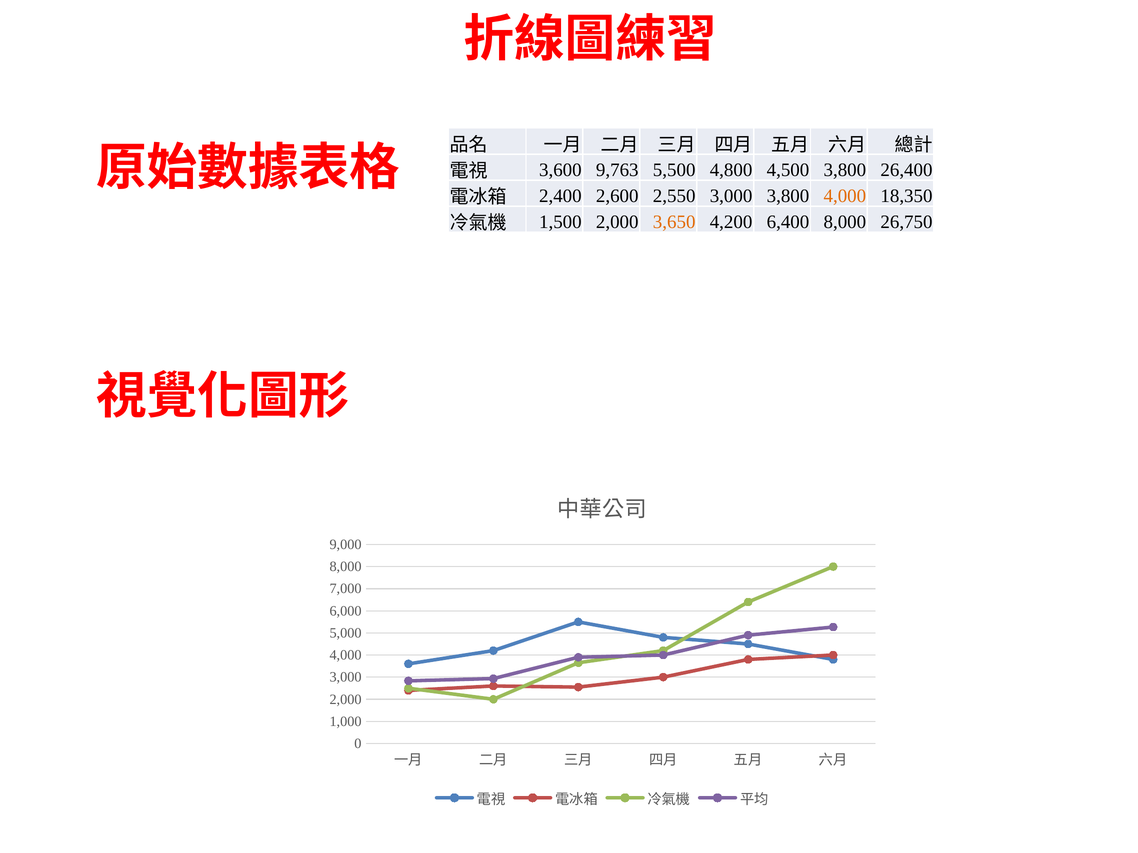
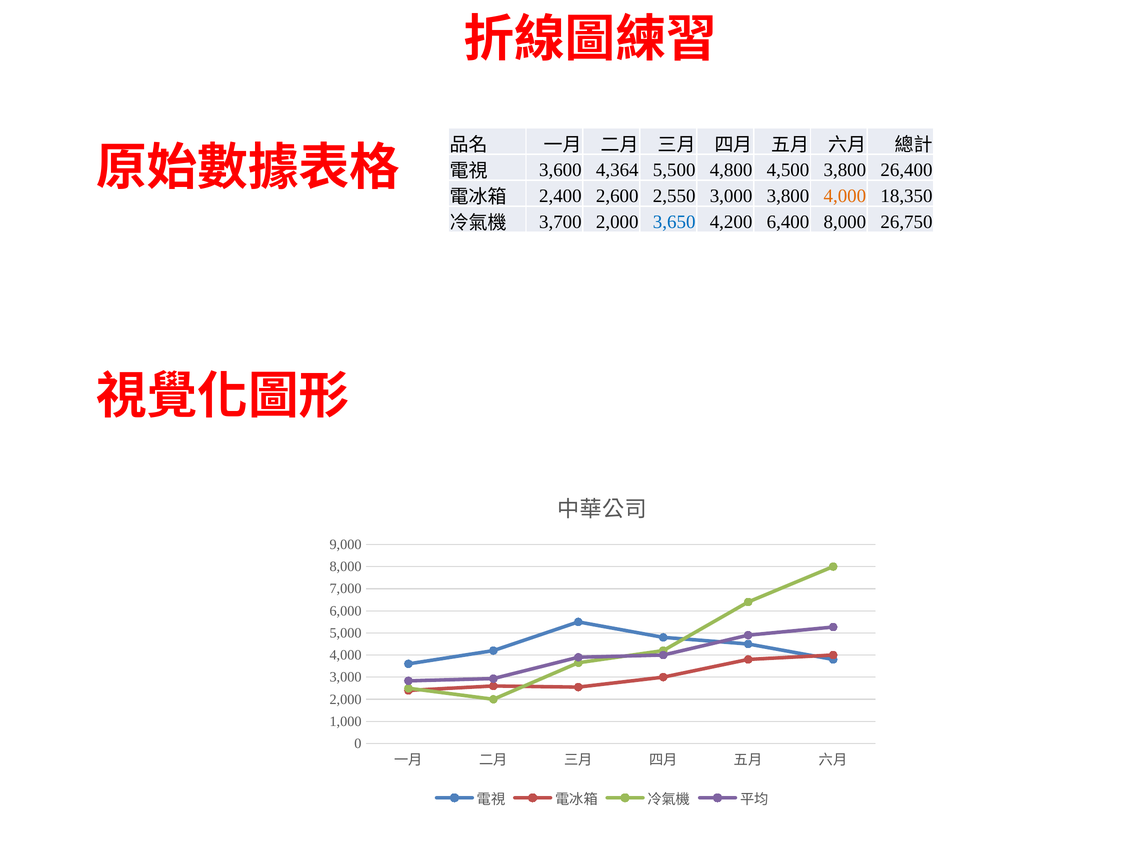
9,763: 9,763 -> 4,364
1,500: 1,500 -> 3,700
3,650 colour: orange -> blue
